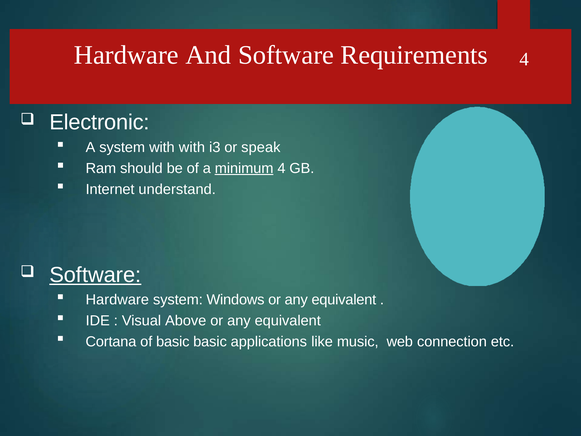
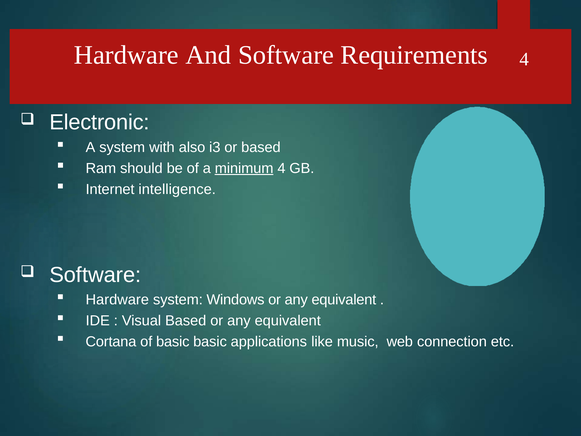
with with: with -> also
or speak: speak -> based
understand: understand -> intelligence
Software at (95, 275) underline: present -> none
Visual Above: Above -> Based
